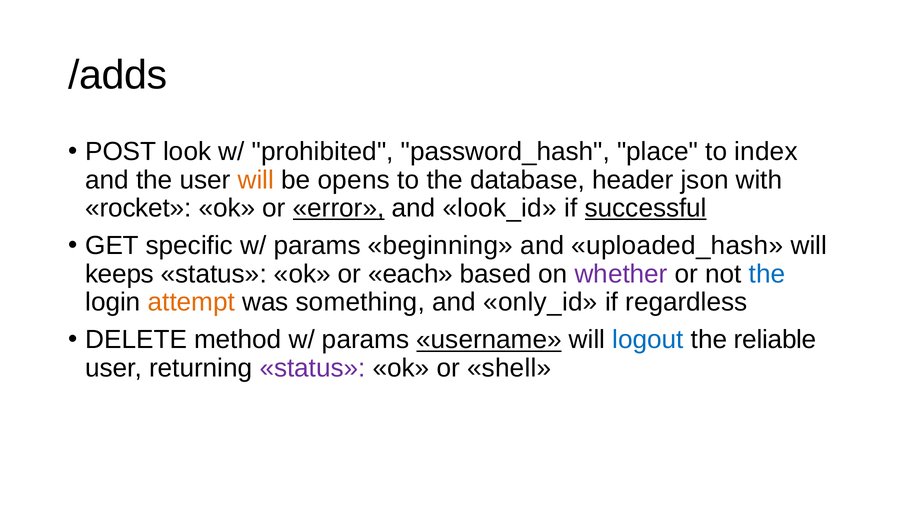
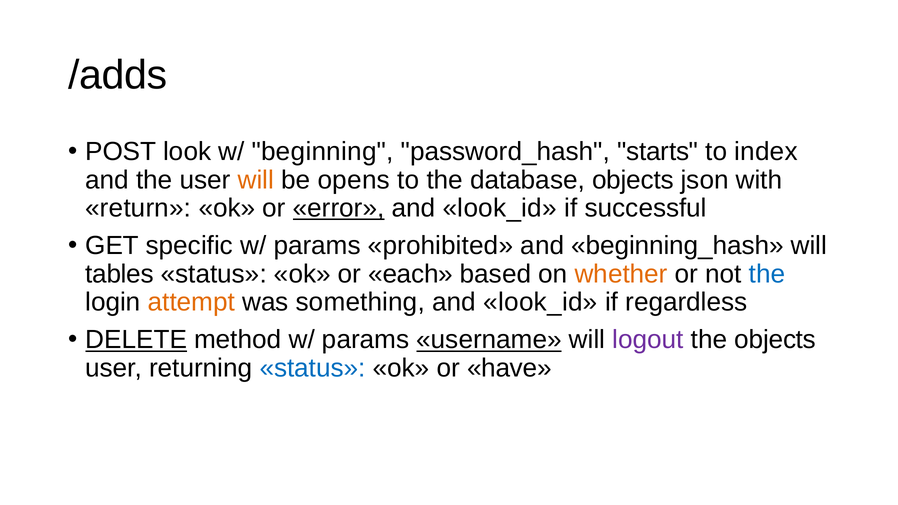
prohibited: prohibited -> beginning
place: place -> starts
database header: header -> objects
rocket: rocket -> return
successful underline: present -> none
beginning: beginning -> prohibited
uploaded_hash: uploaded_hash -> beginning_hash
keeps: keeps -> tables
whether colour: purple -> orange
only_id at (540, 302): only_id -> look_id
DELETE underline: none -> present
logout colour: blue -> purple
the reliable: reliable -> objects
status at (313, 368) colour: purple -> blue
shell: shell -> have
